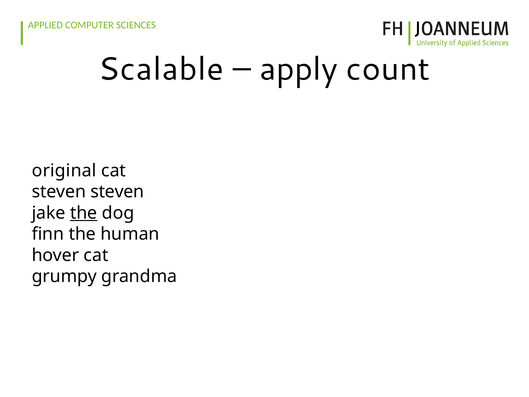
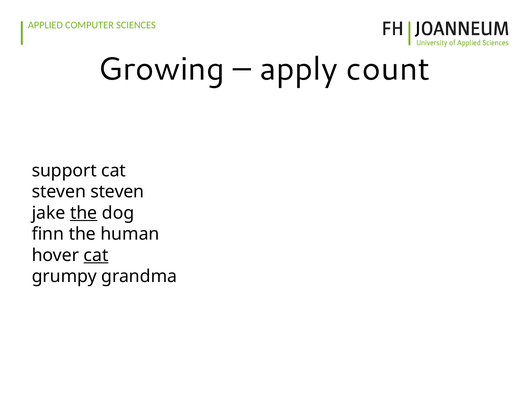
Scalable: Scalable -> Growing
original: original -> support
cat at (96, 255) underline: none -> present
